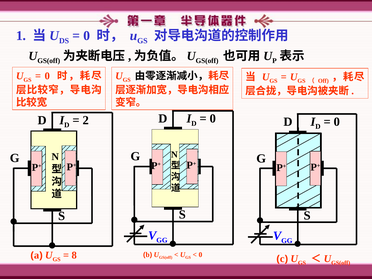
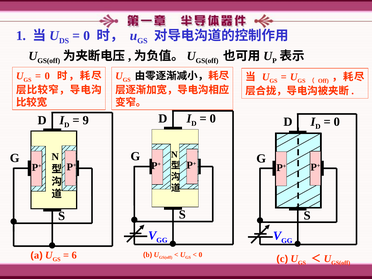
2: 2 -> 9
8: 8 -> 6
